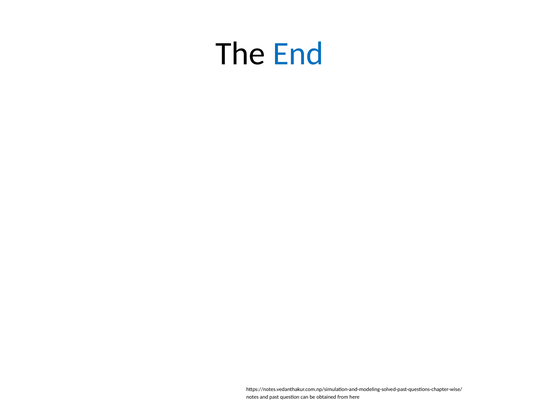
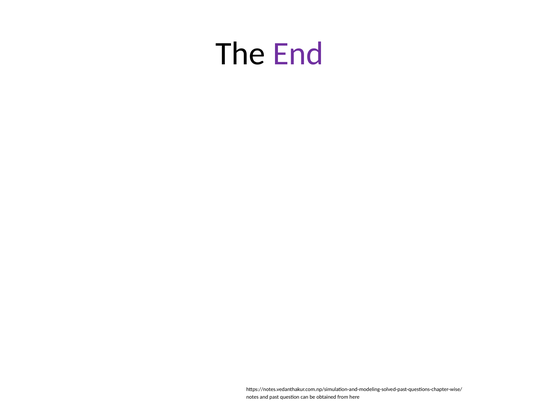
End colour: blue -> purple
